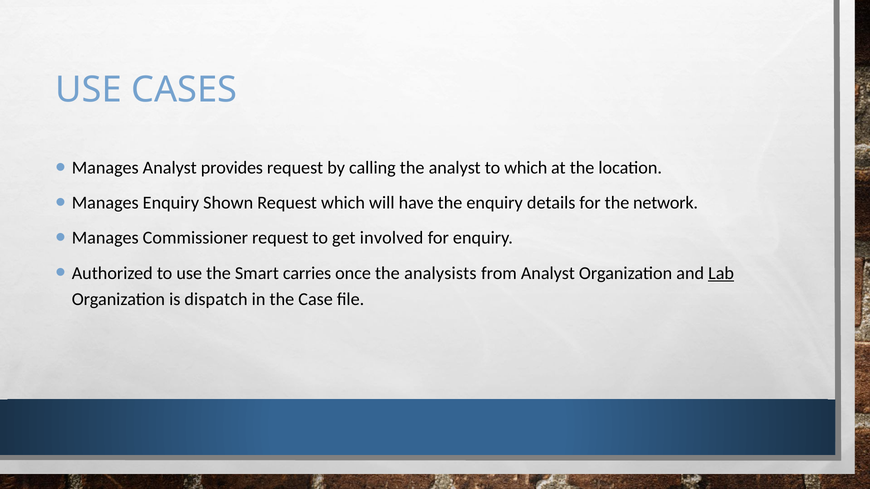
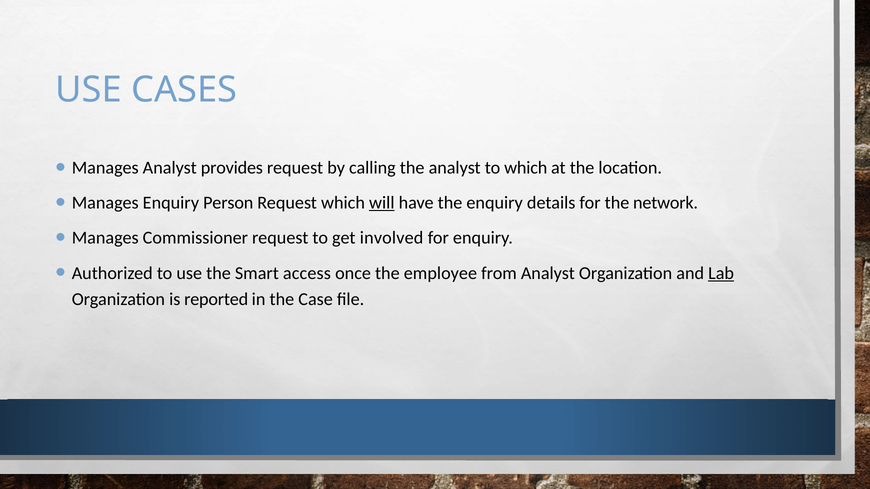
Shown: Shown -> Person
will underline: none -> present
carries: carries -> access
analysists: analysists -> employee
dispatch: dispatch -> reported
